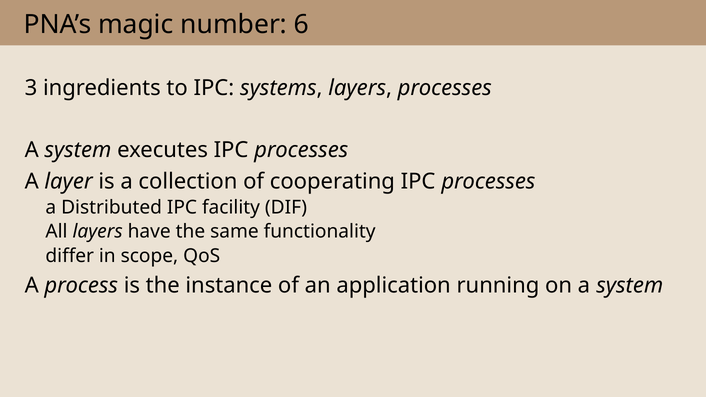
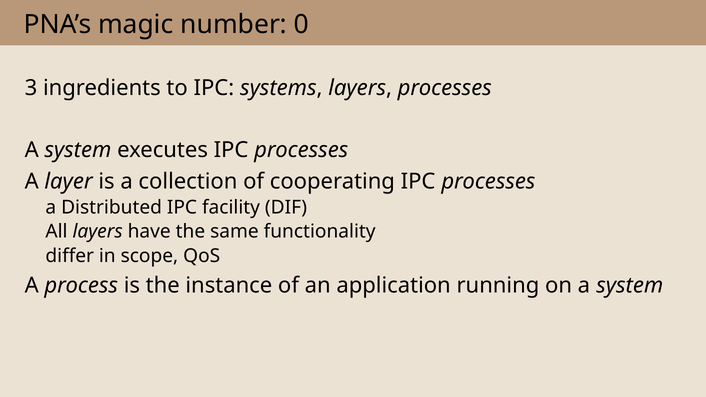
6: 6 -> 0
